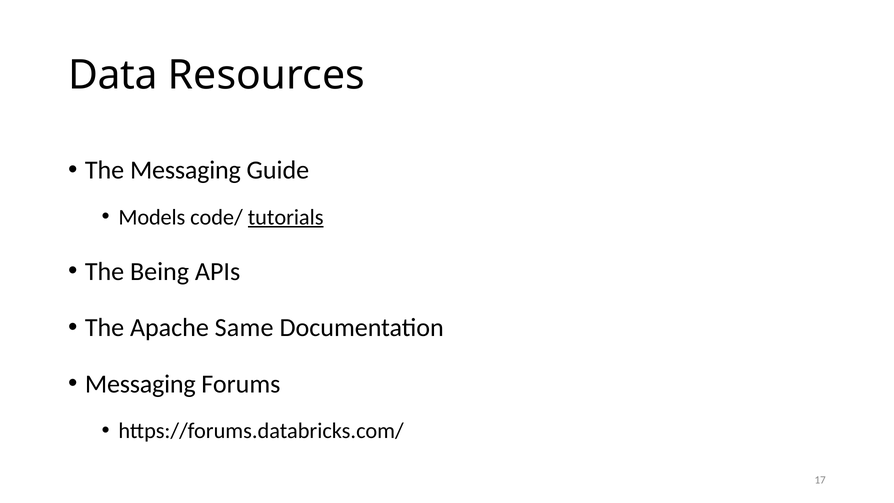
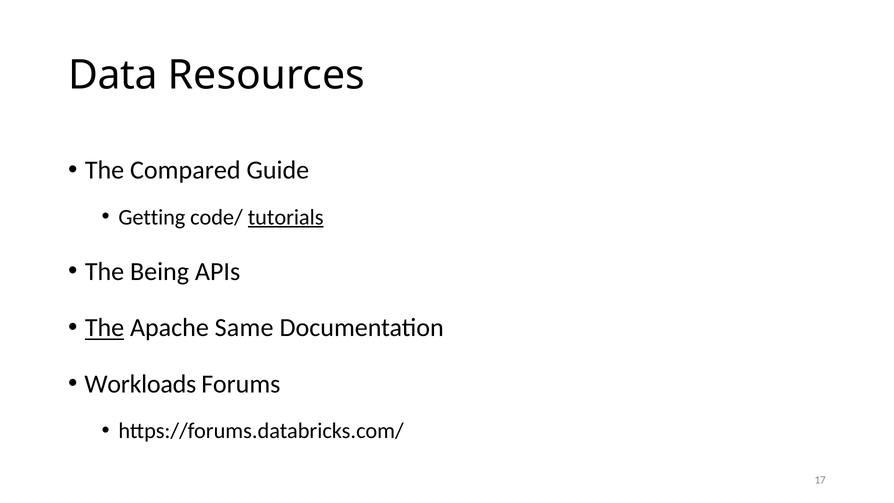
The Messaging: Messaging -> Compared
Models: Models -> Getting
The at (105, 328) underline: none -> present
Messaging at (140, 384): Messaging -> Workloads
